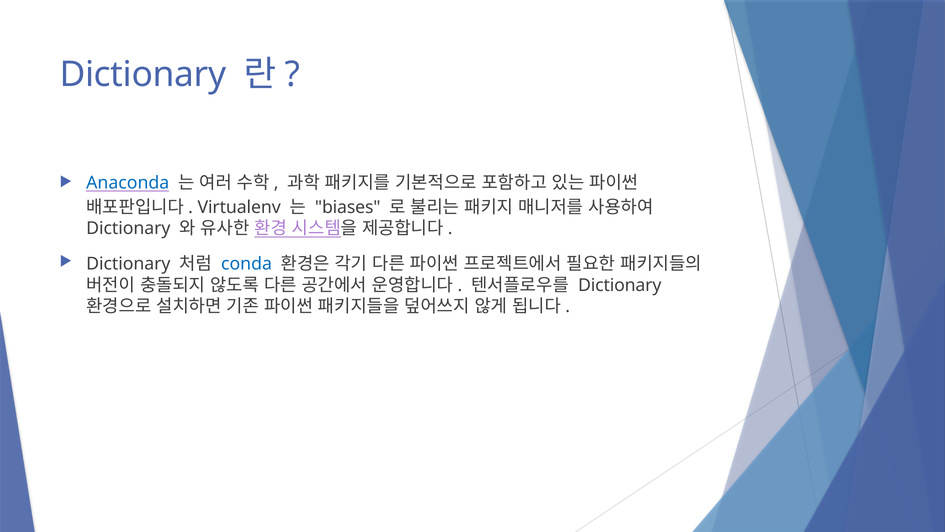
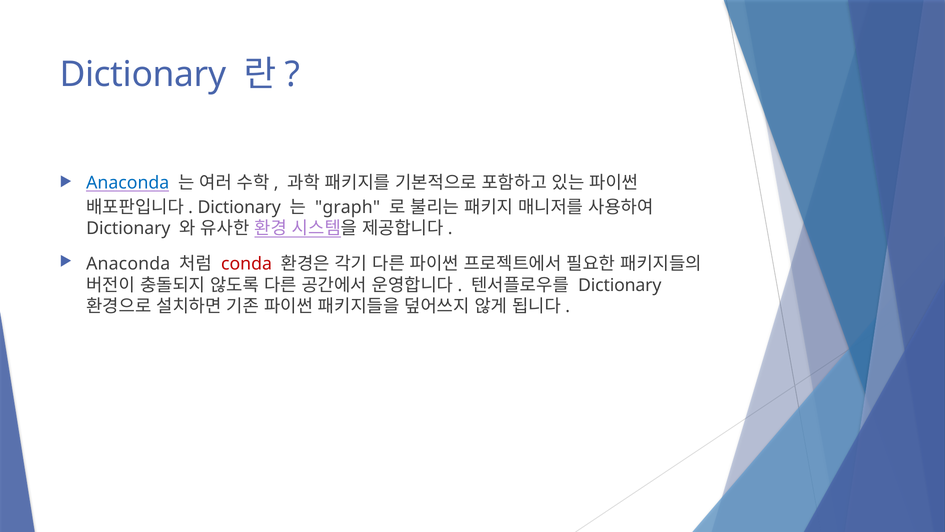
Virtualenv at (239, 207): Virtualenv -> Dictionary
biases: biases -> graph
Dictionary at (128, 264): Dictionary -> Anaconda
conda colour: blue -> red
